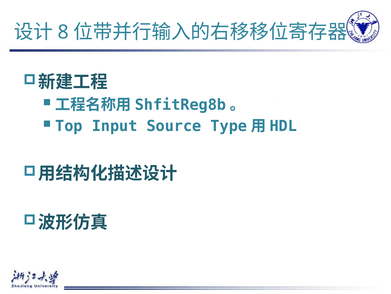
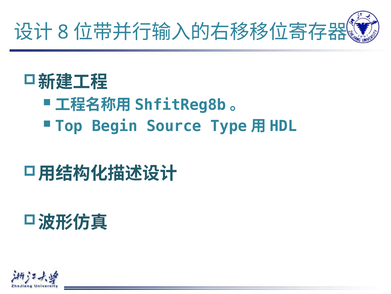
Input: Input -> Begin
